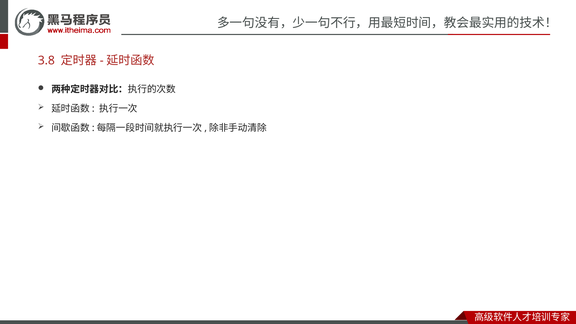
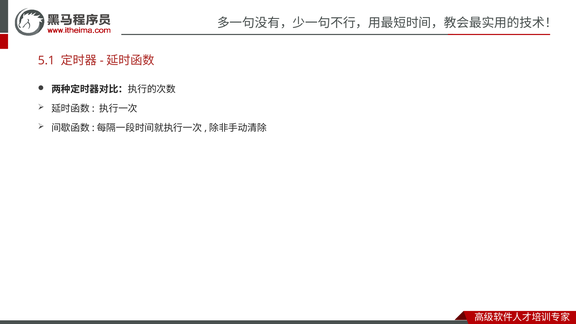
3.8: 3.8 -> 5.1
